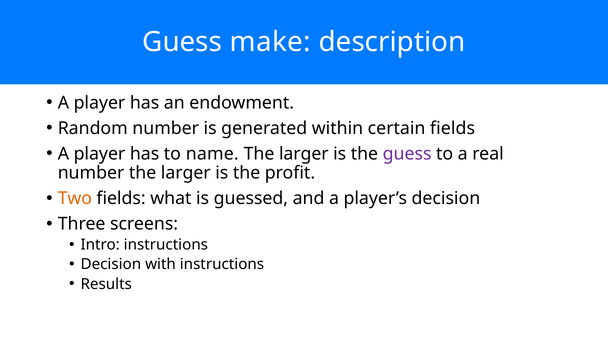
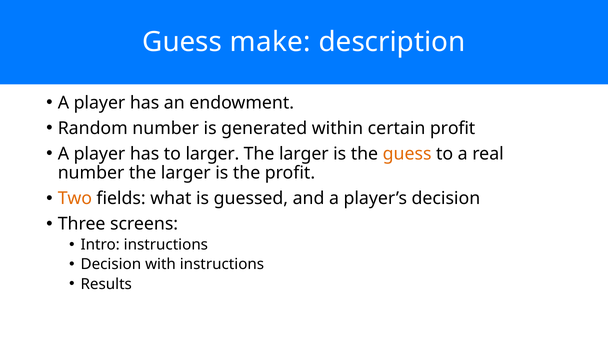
certain fields: fields -> profit
to name: name -> larger
guess at (407, 154) colour: purple -> orange
